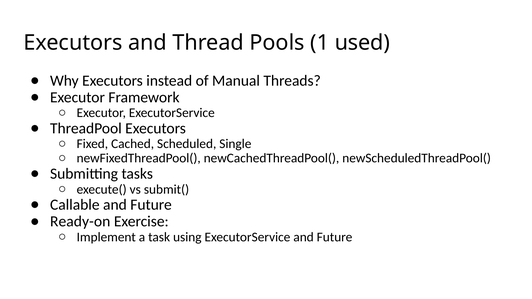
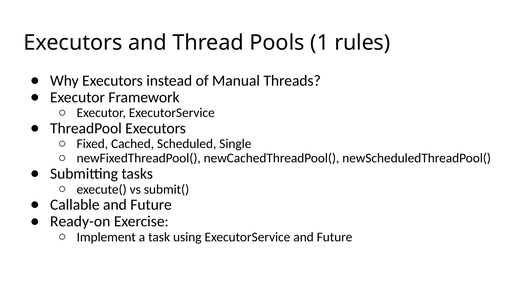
used: used -> rules
